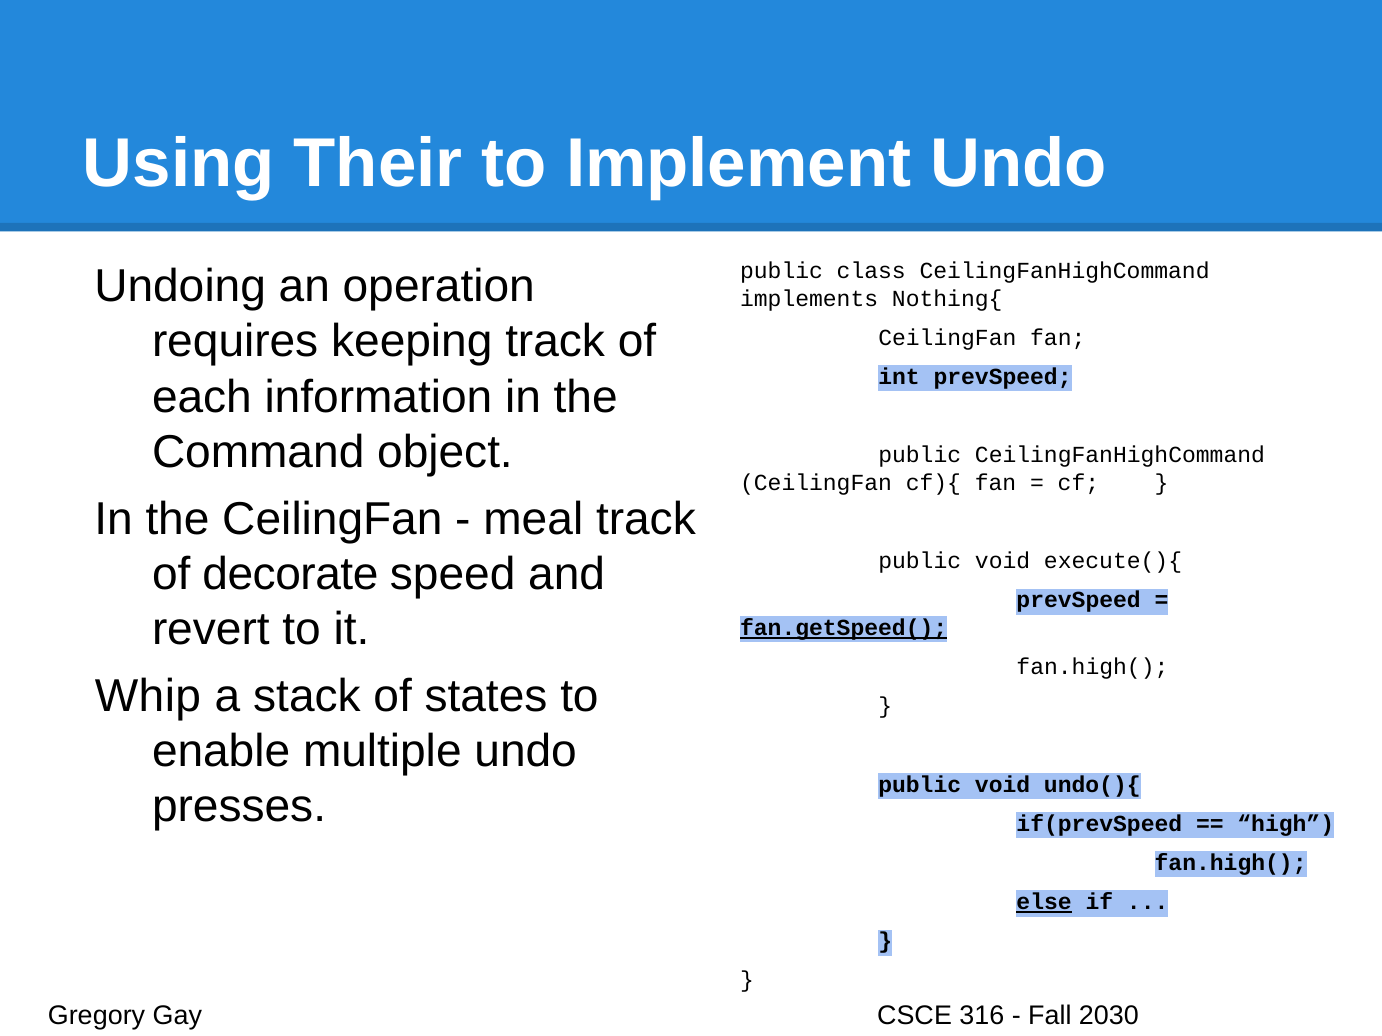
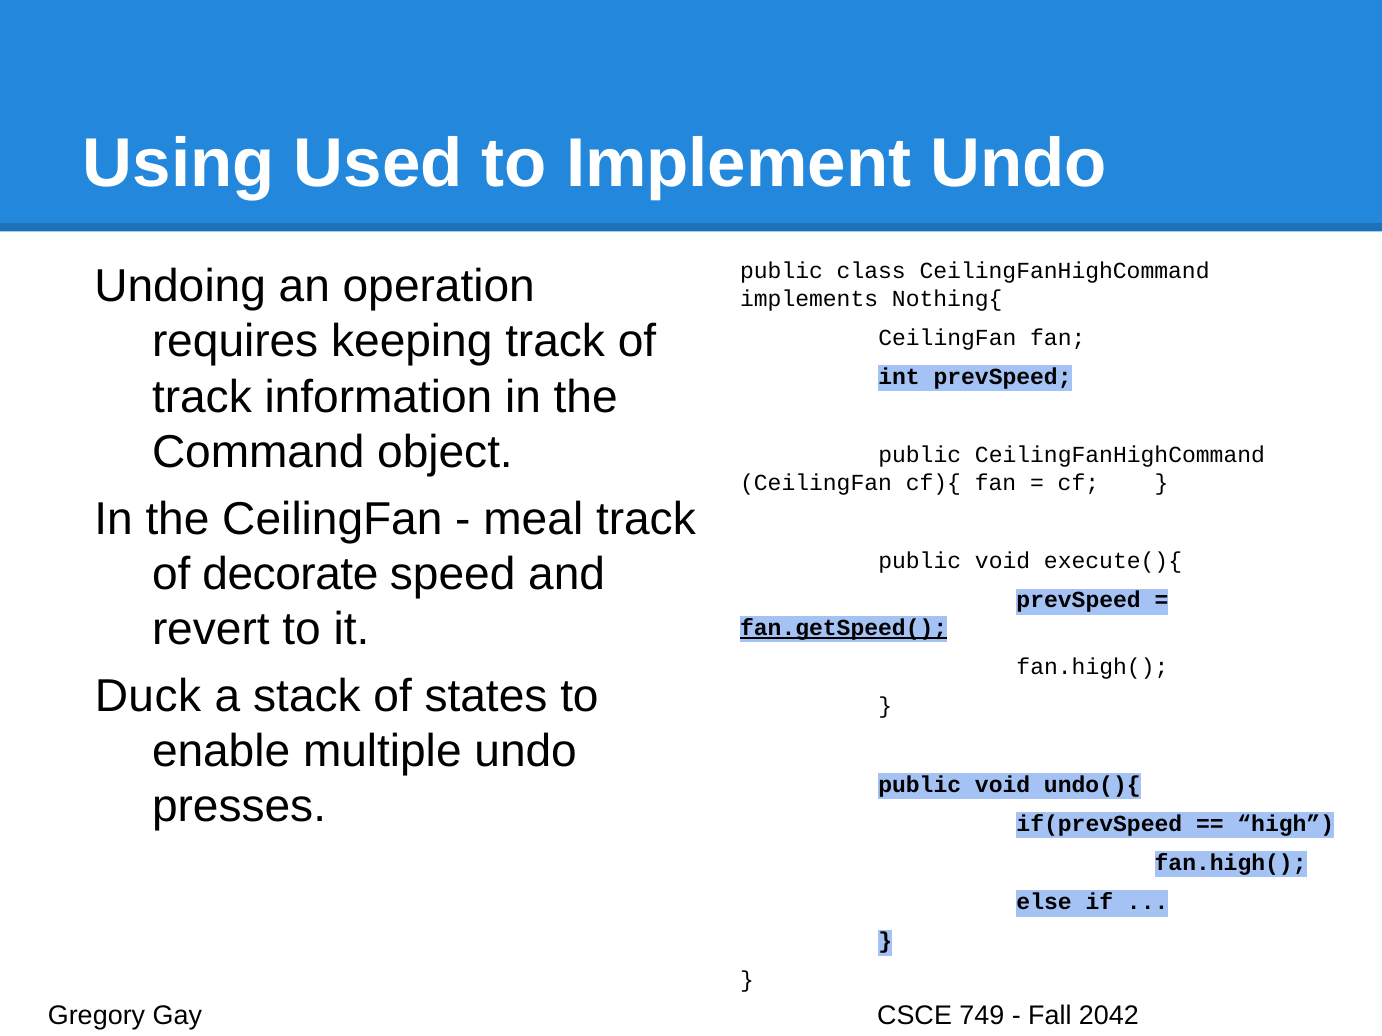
Their: Their -> Used
each at (202, 397): each -> track
Whip: Whip -> Duck
else underline: present -> none
316: 316 -> 749
2030: 2030 -> 2042
